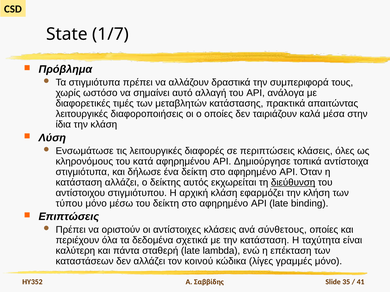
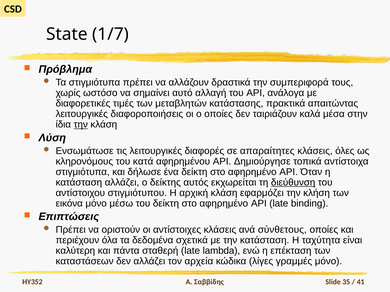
την at (81, 125) underline: none -> present
περιπτώσεις: περιπτώσεις -> απαραίτητες
τύπου: τύπου -> εικόνα
κοινού: κοινού -> αρχεία
